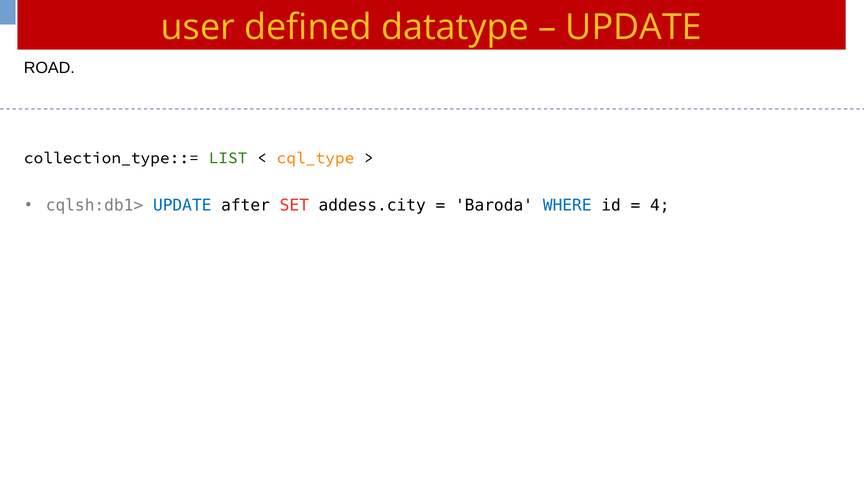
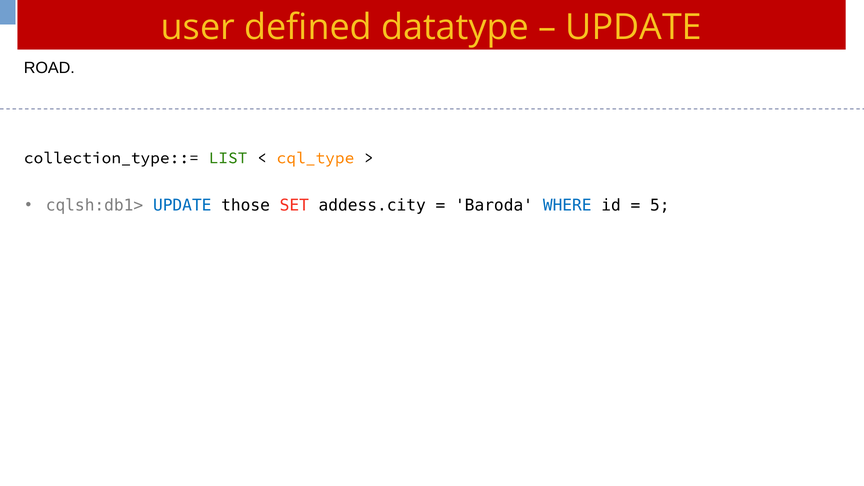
after: after -> those
4: 4 -> 5
